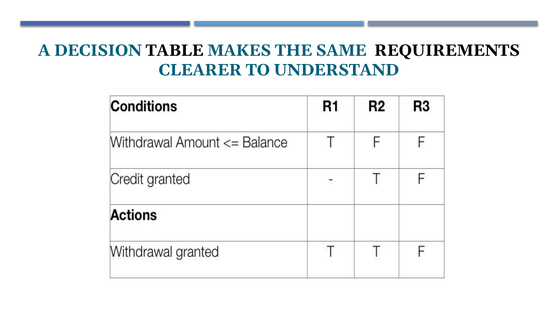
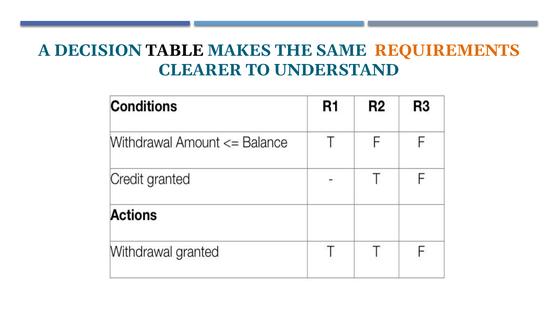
REQUIREMENTS colour: black -> orange
